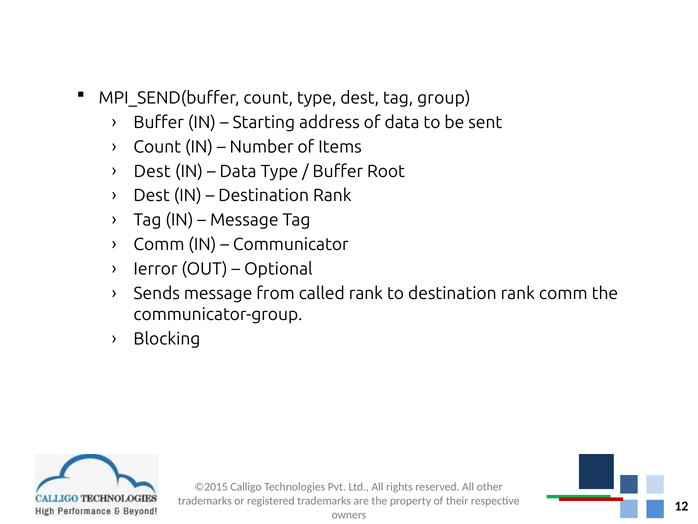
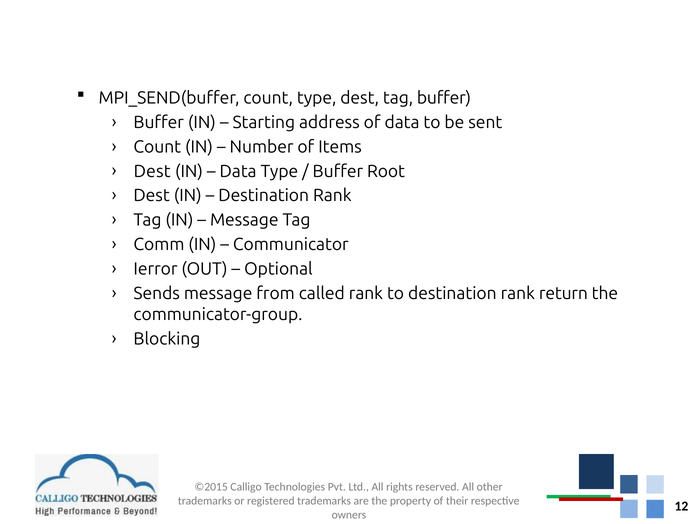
tag group: group -> buffer
rank comm: comm -> return
